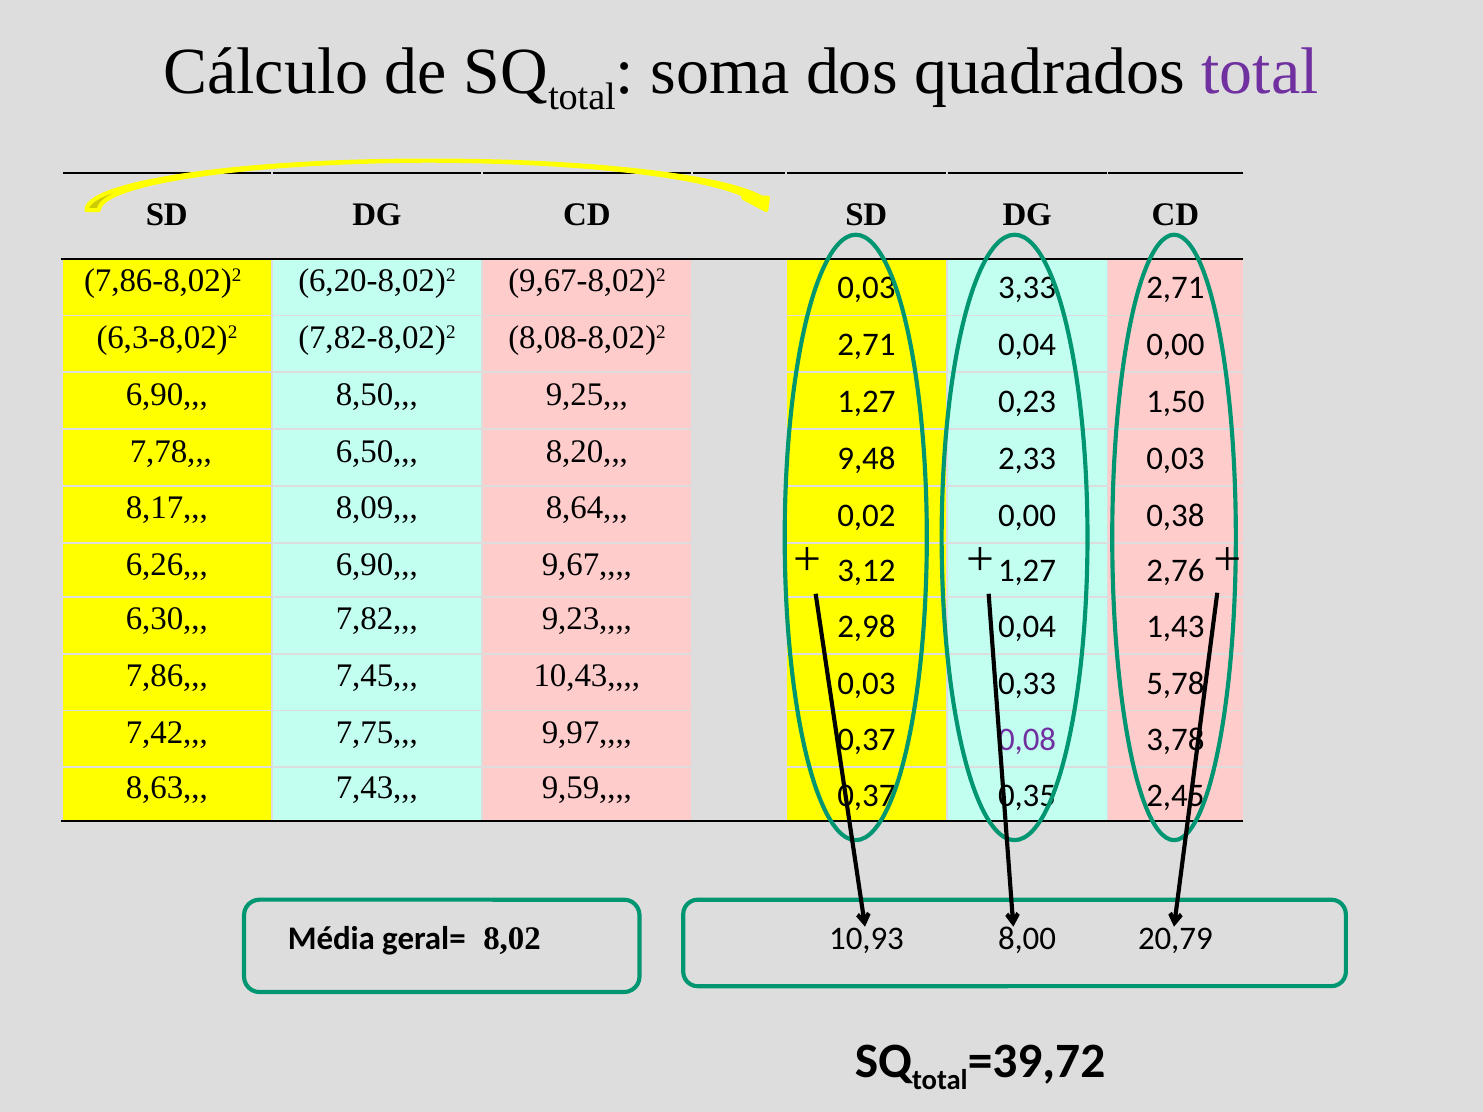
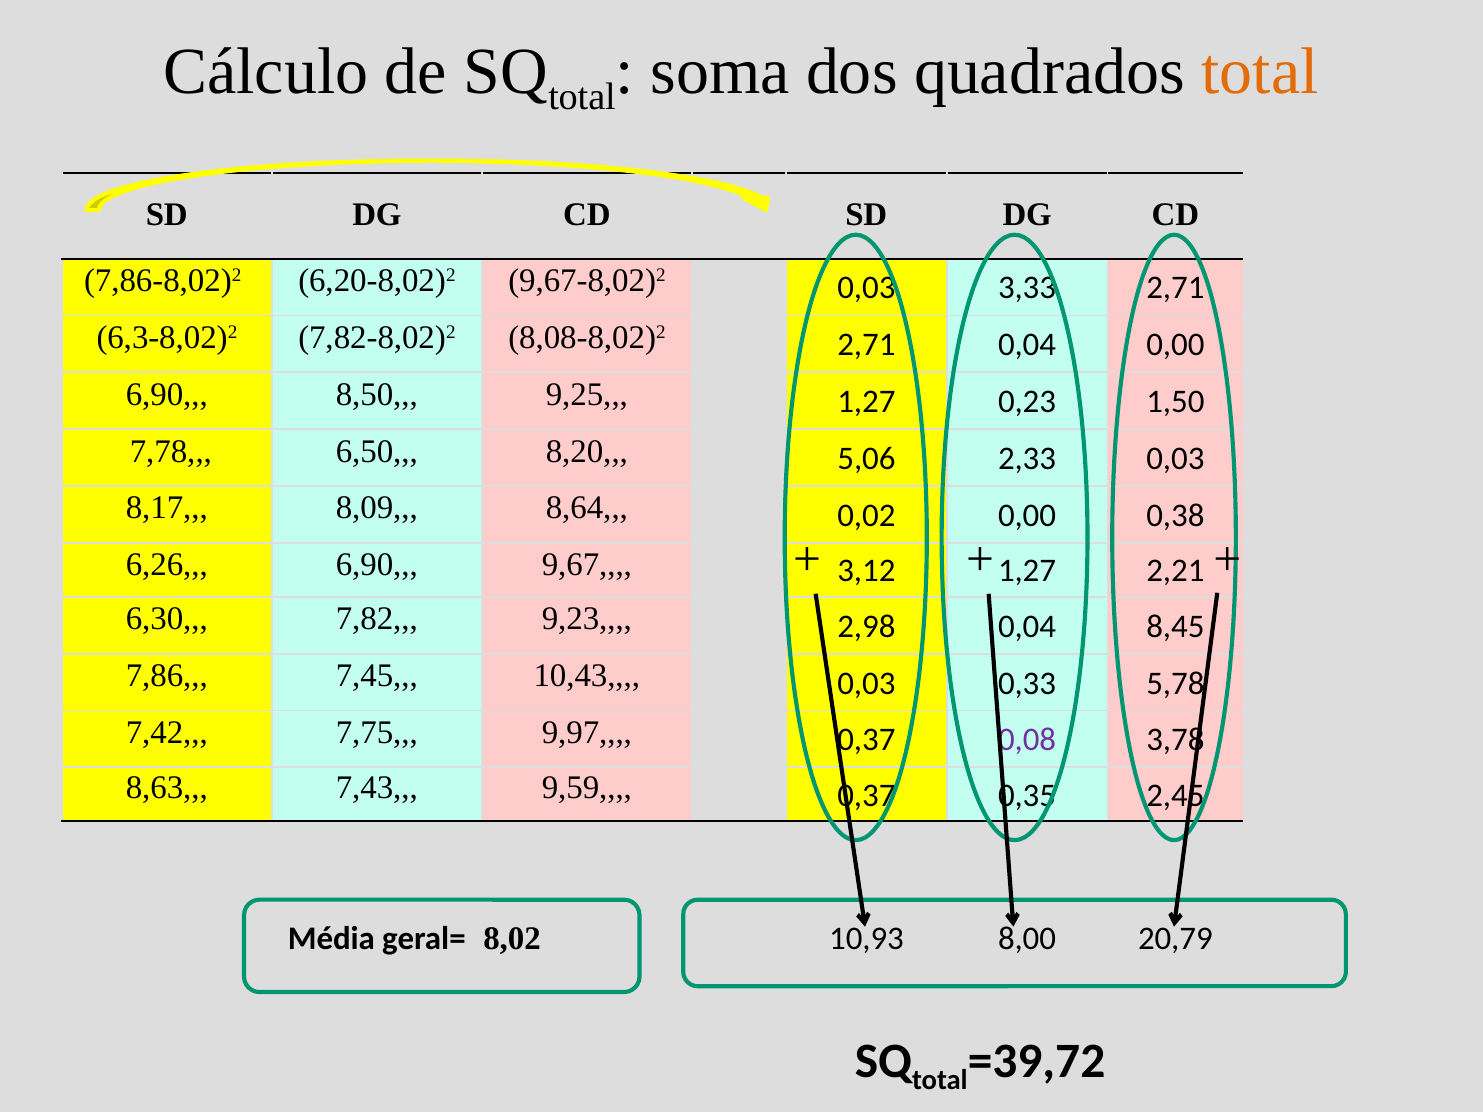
total at (1260, 72) colour: purple -> orange
9,48: 9,48 -> 5,06
2,76: 2,76 -> 2,21
1,43: 1,43 -> 8,45
